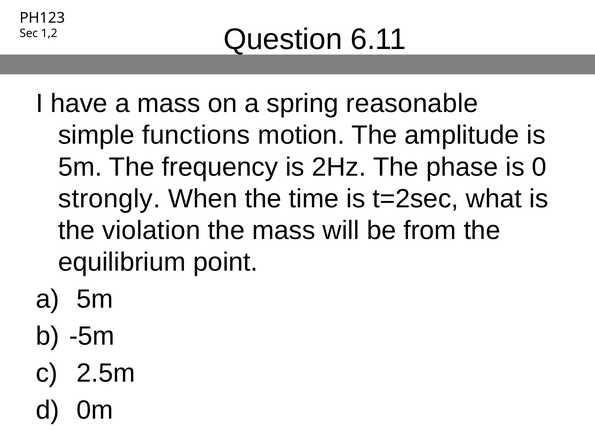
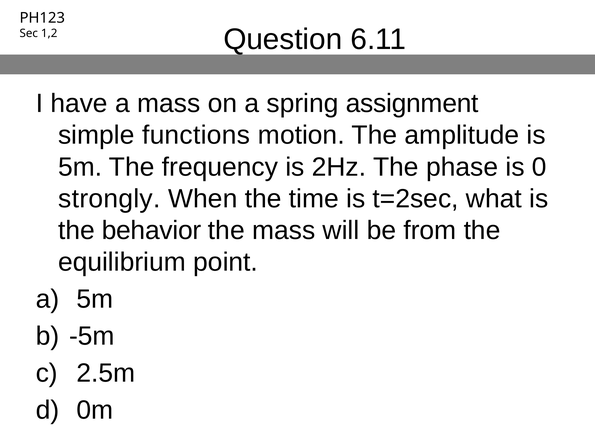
reasonable: reasonable -> assignment
violation: violation -> behavior
